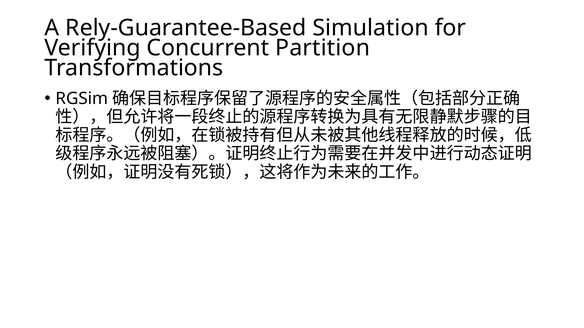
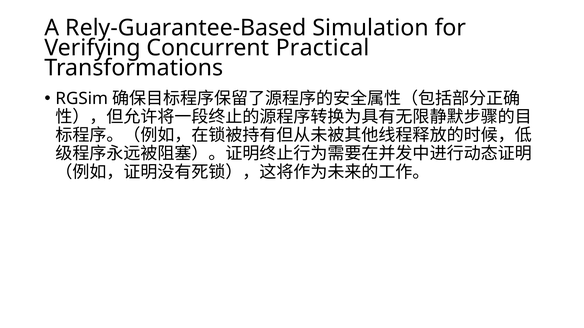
Partition: Partition -> Practical
